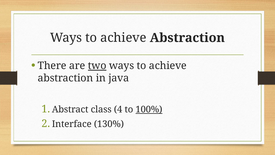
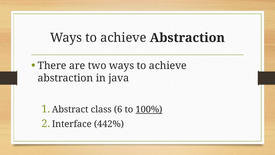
two underline: present -> none
4: 4 -> 6
130%: 130% -> 442%
